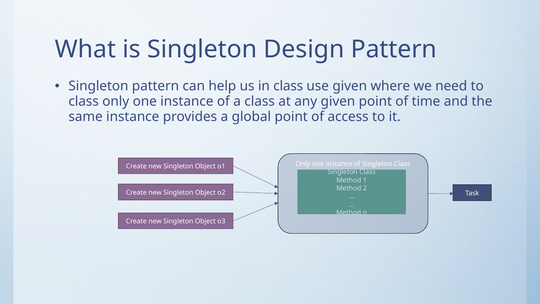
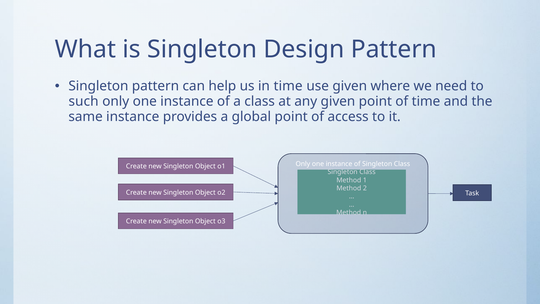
in class: class -> time
class at (84, 101): class -> such
